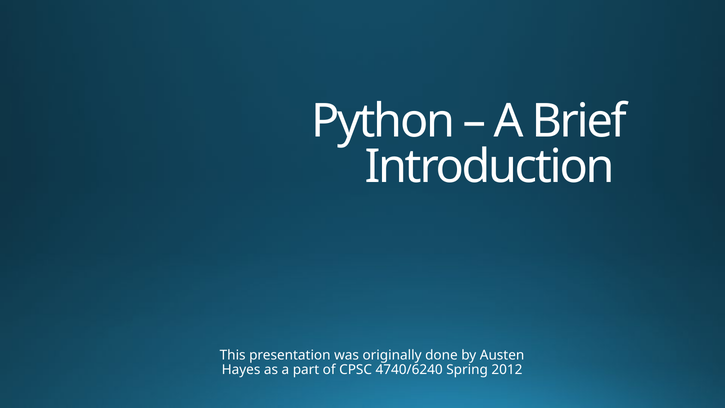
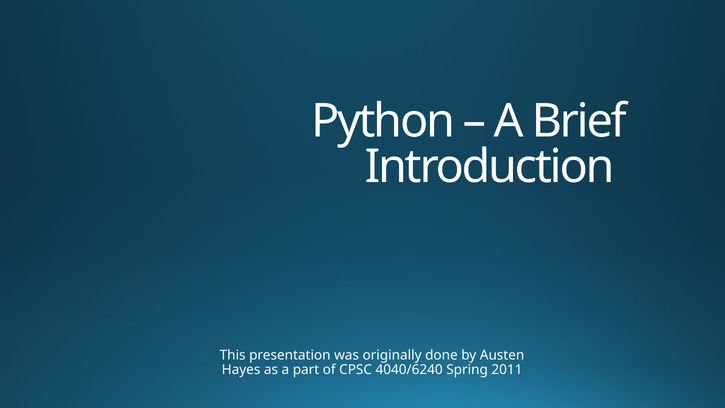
4740/6240: 4740/6240 -> 4040/6240
2012: 2012 -> 2011
